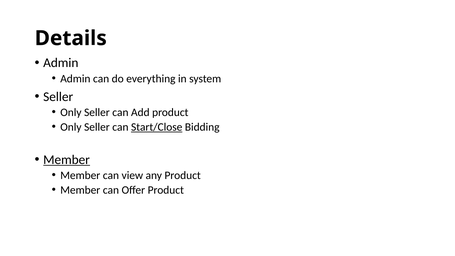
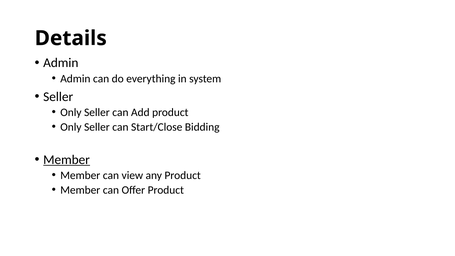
Start/Close underline: present -> none
